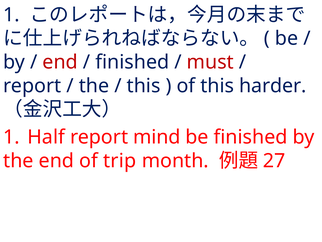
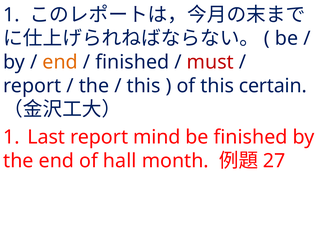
end at (60, 62) colour: red -> orange
harder: harder -> certain
Half: Half -> Last
trip: trip -> hall
